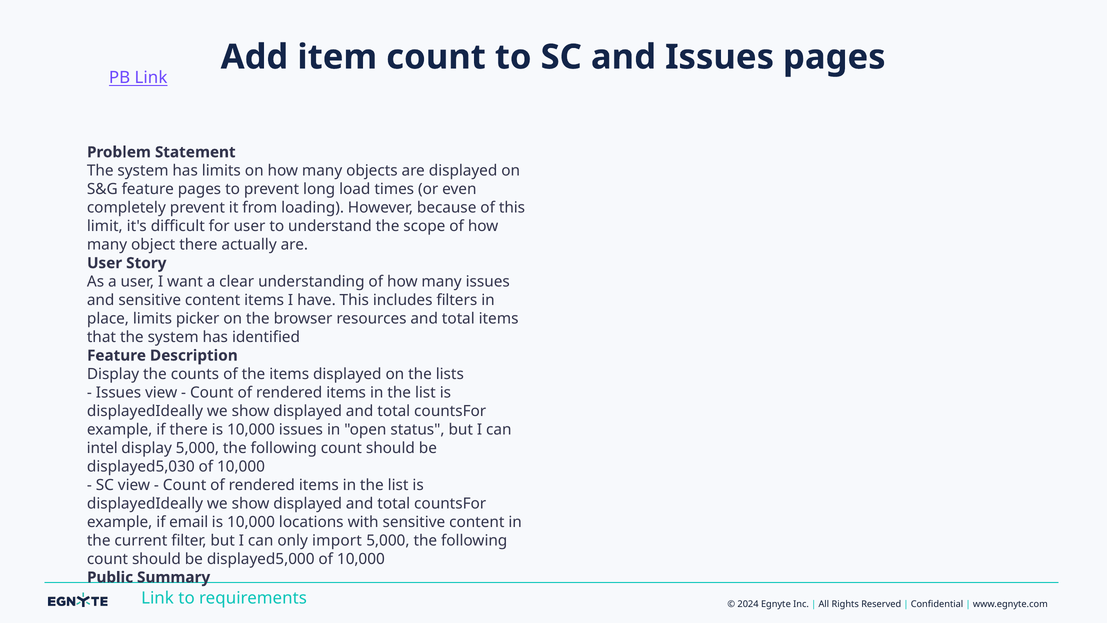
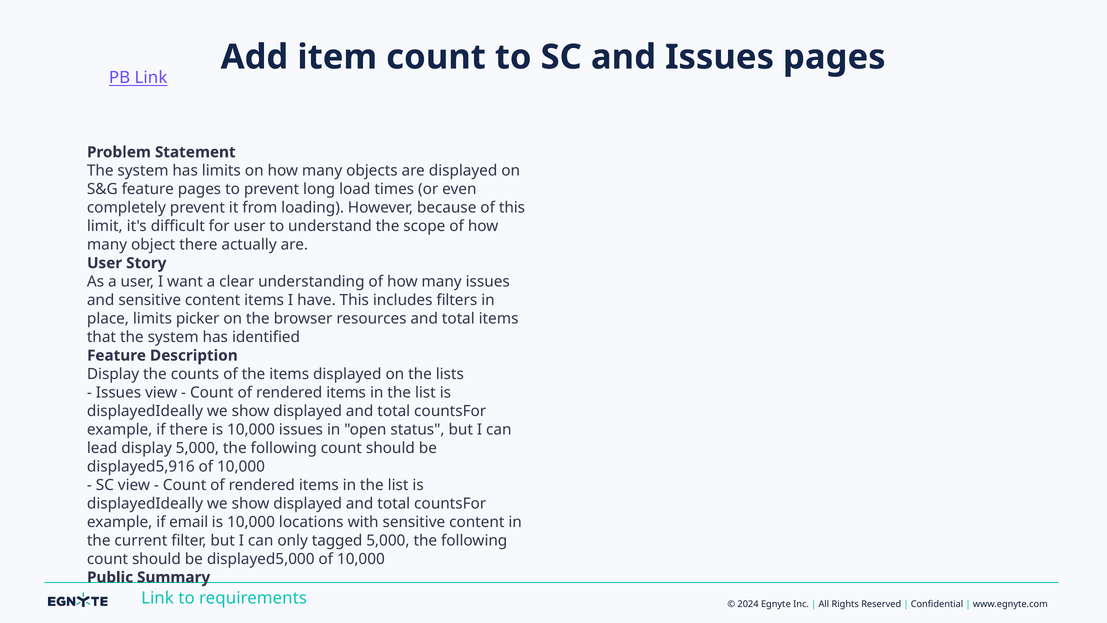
intel: intel -> lead
displayed5,030: displayed5,030 -> displayed5,916
import: import -> tagged
